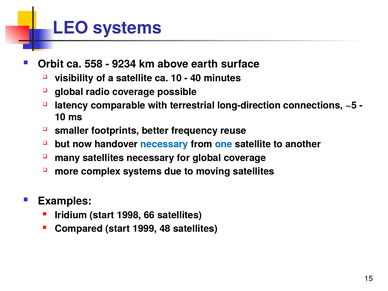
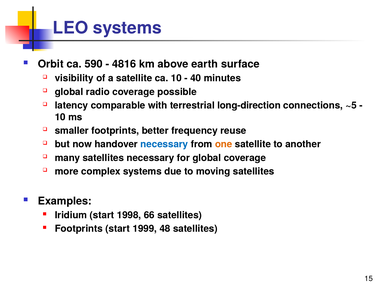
558: 558 -> 590
9234: 9234 -> 4816
one colour: blue -> orange
Compared at (79, 229): Compared -> Footprints
